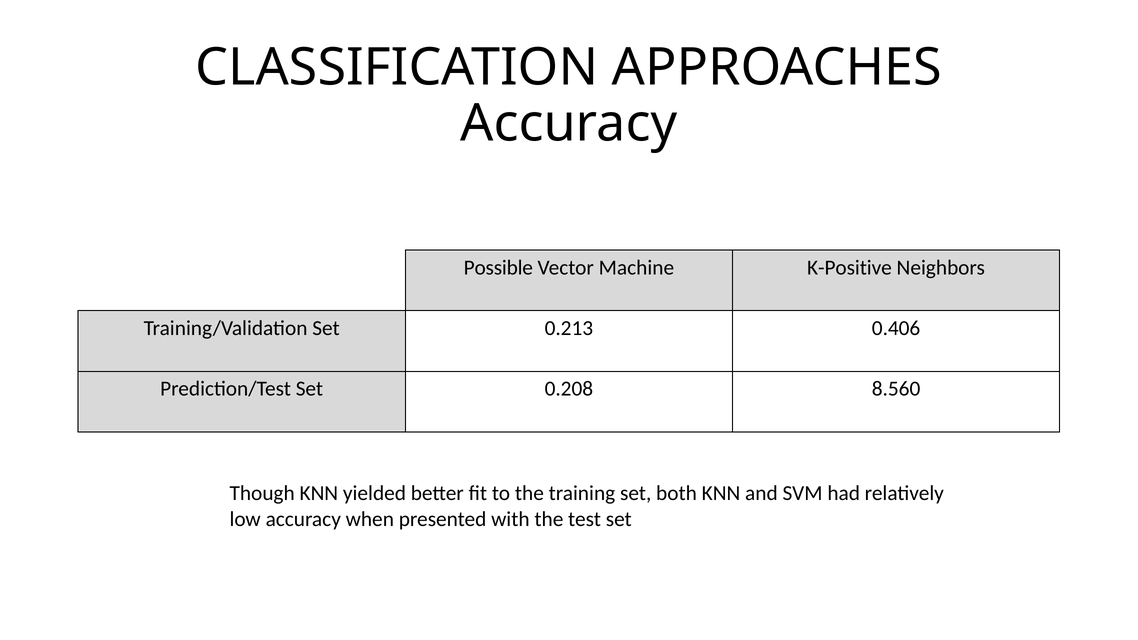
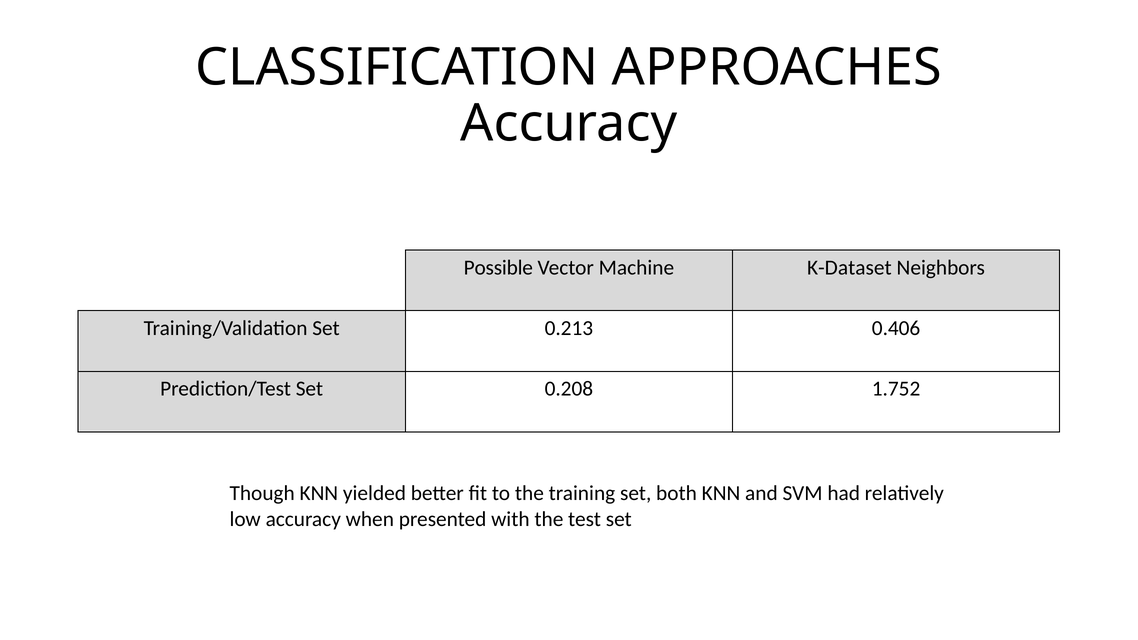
K-Positive: K-Positive -> K-Dataset
8.560: 8.560 -> 1.752
